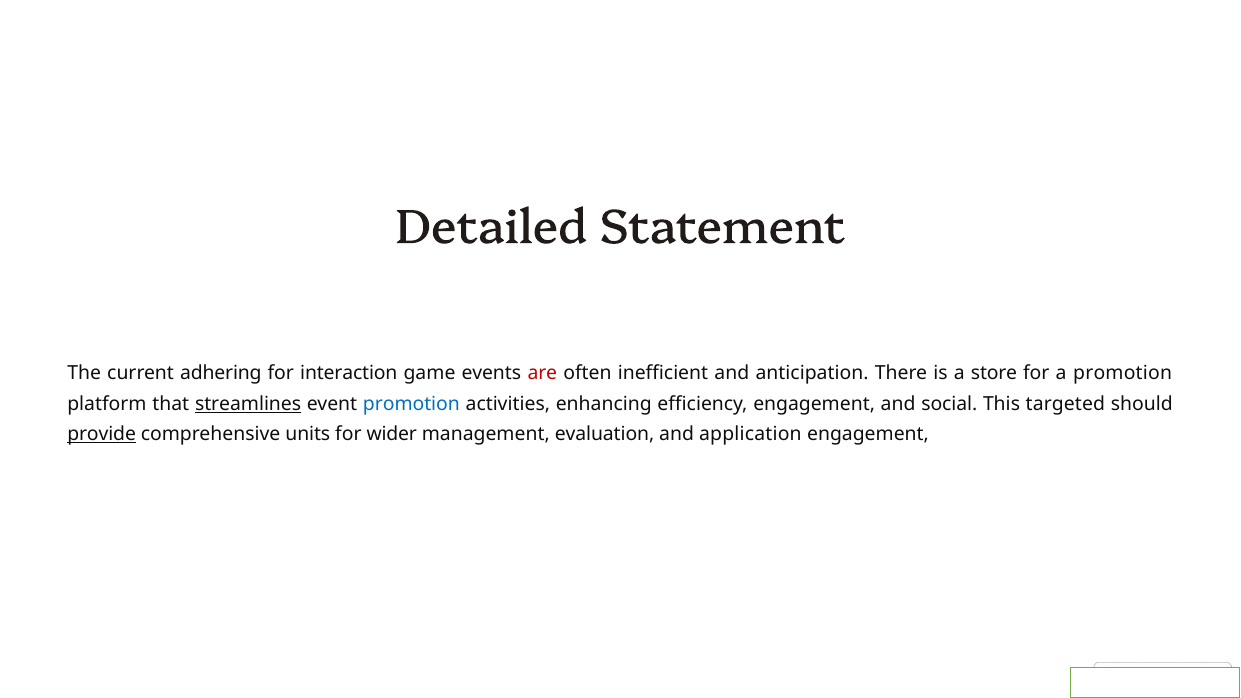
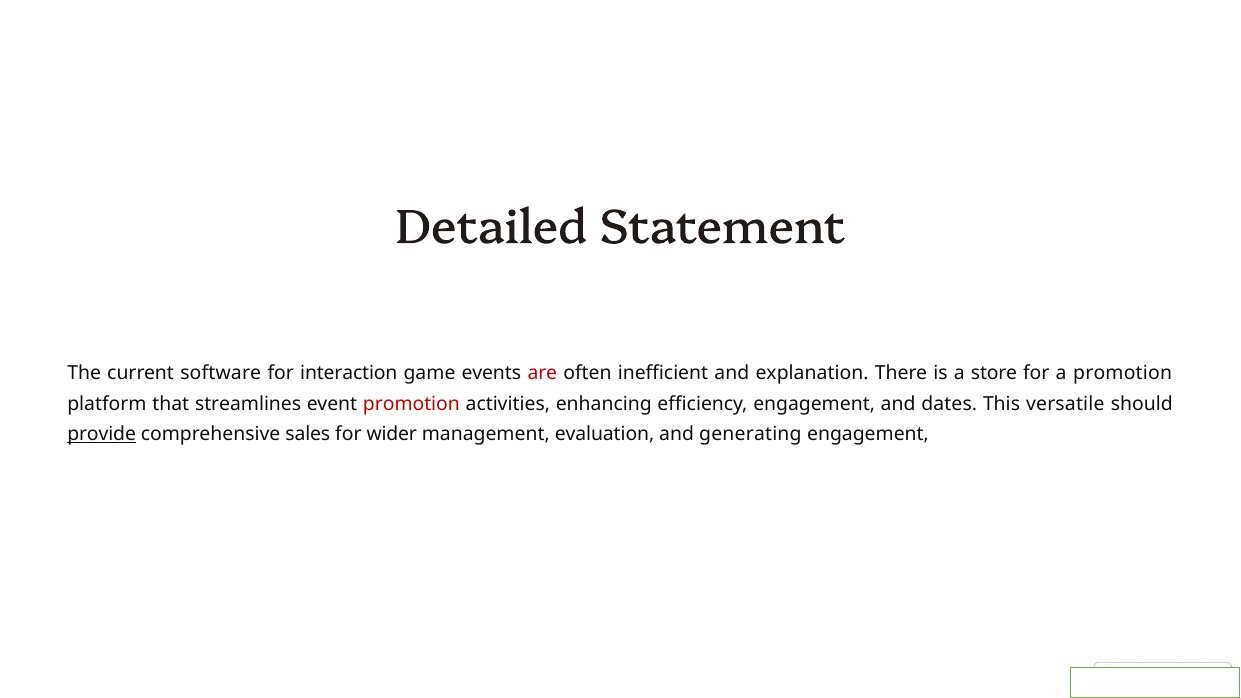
adhering: adhering -> software
anticipation: anticipation -> explanation
streamlines underline: present -> none
promotion at (411, 404) colour: blue -> red
social: social -> dates
targeted: targeted -> versatile
units: units -> sales
application: application -> generating
